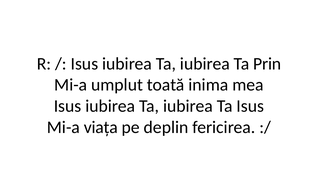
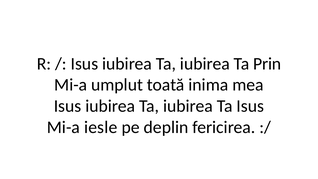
viața: viața -> iesle
